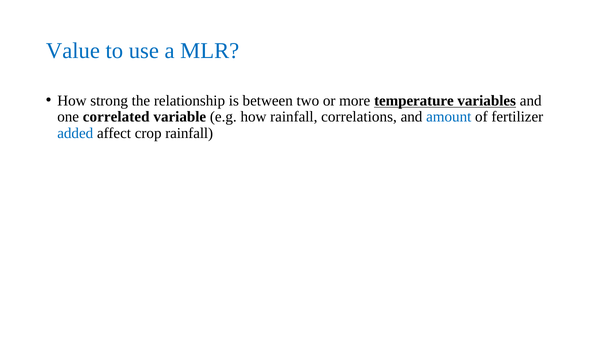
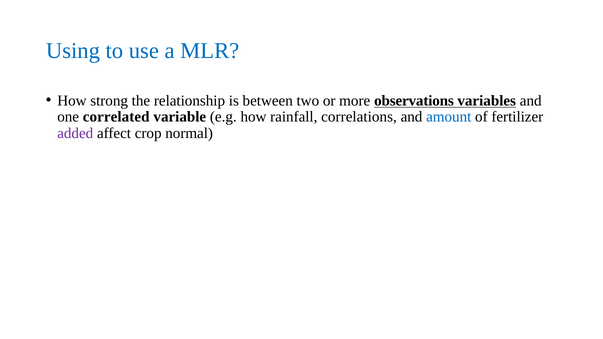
Value: Value -> Using
temperature: temperature -> observations
added colour: blue -> purple
crop rainfall: rainfall -> normal
